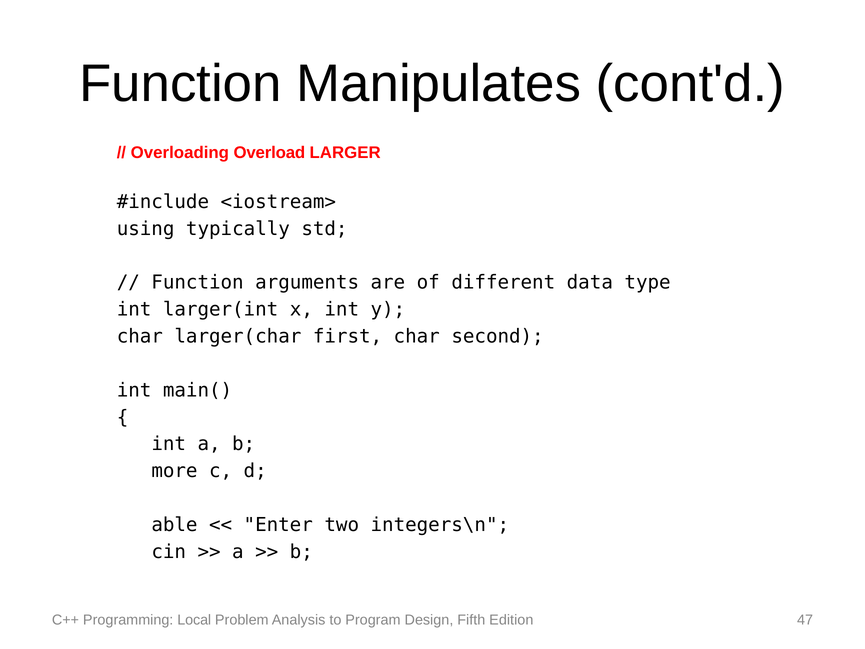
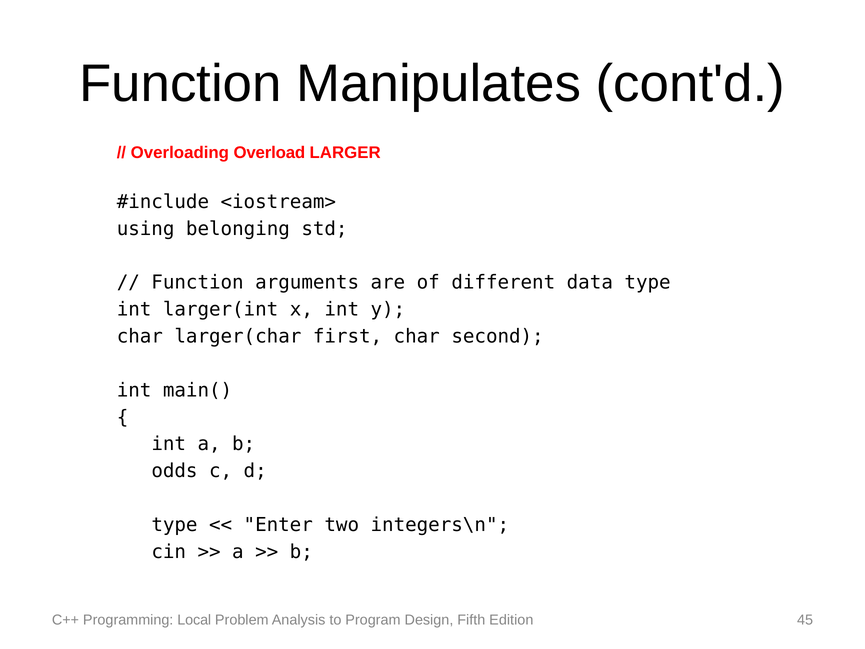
typically: typically -> belonging
more: more -> odds
able at (174, 525): able -> type
47: 47 -> 45
